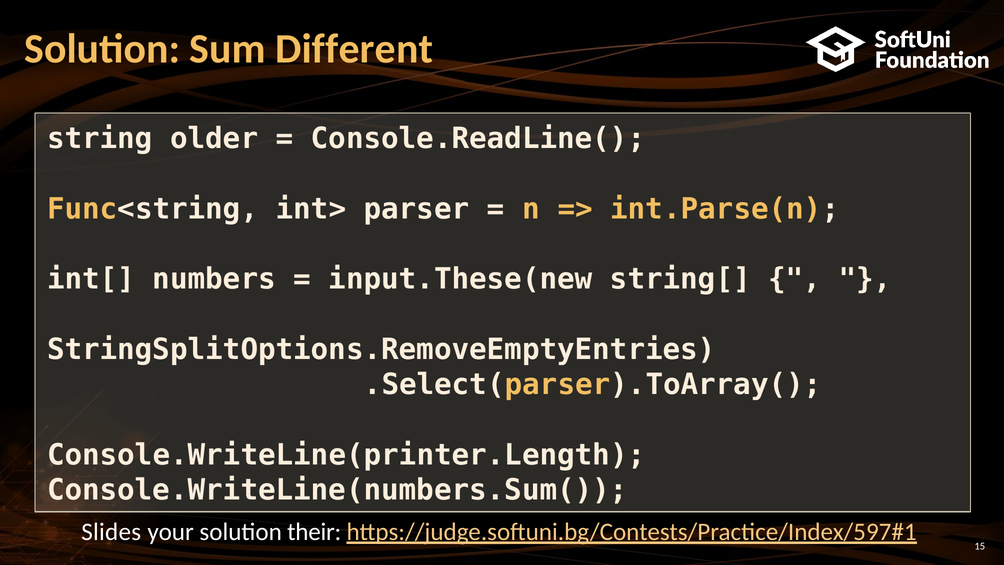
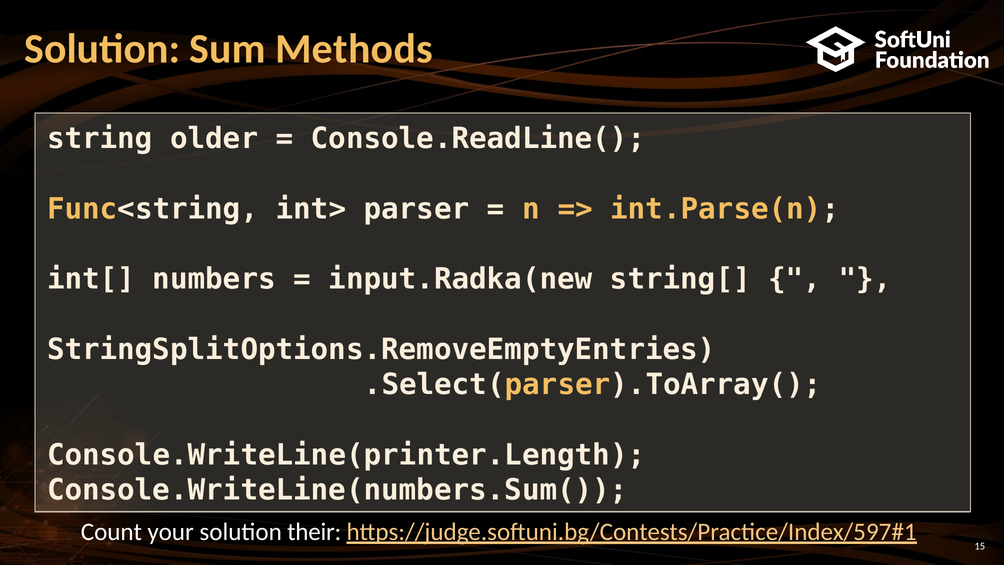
Different: Different -> Methods
input.These(new: input.These(new -> input.Radka(new
Slides: Slides -> Count
